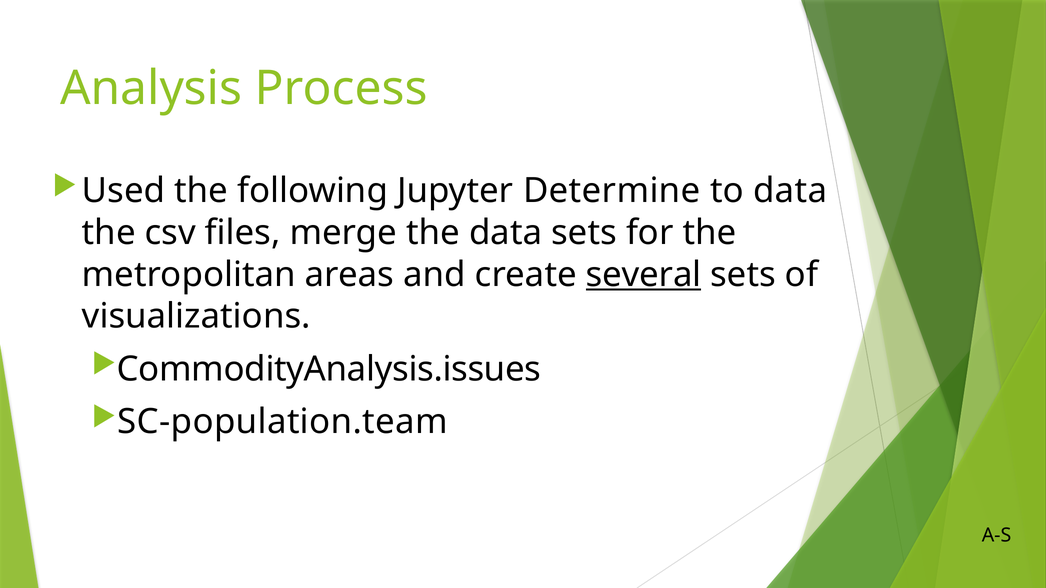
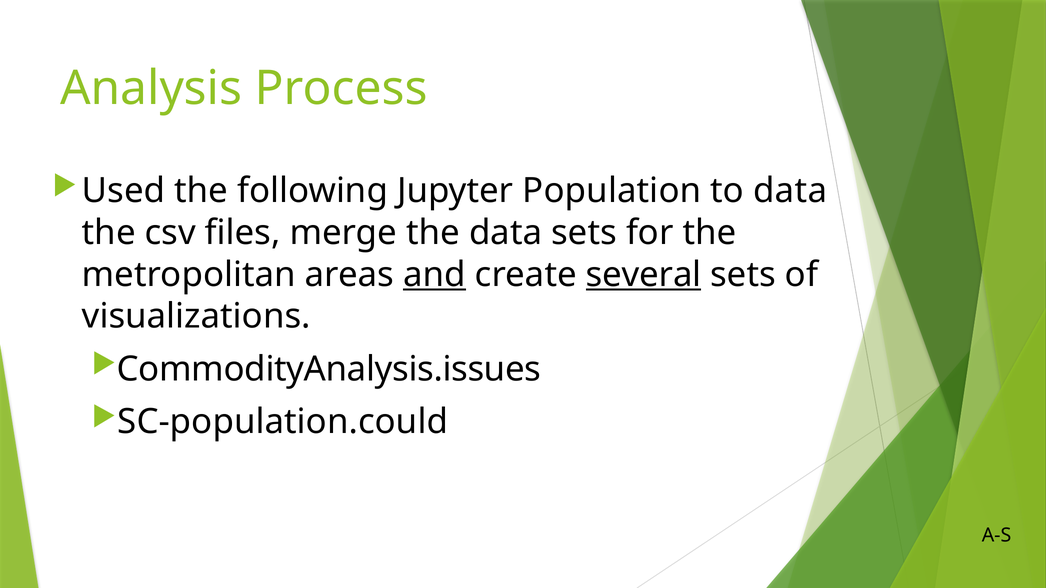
Determine: Determine -> Population
and underline: none -> present
SC-population.team: SC-population.team -> SC-population.could
